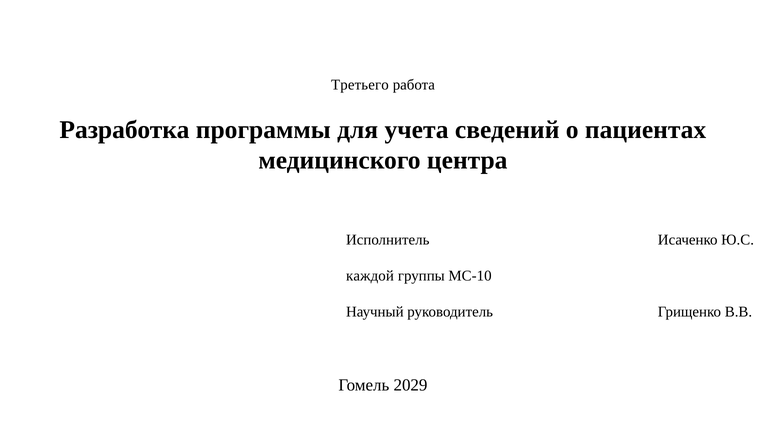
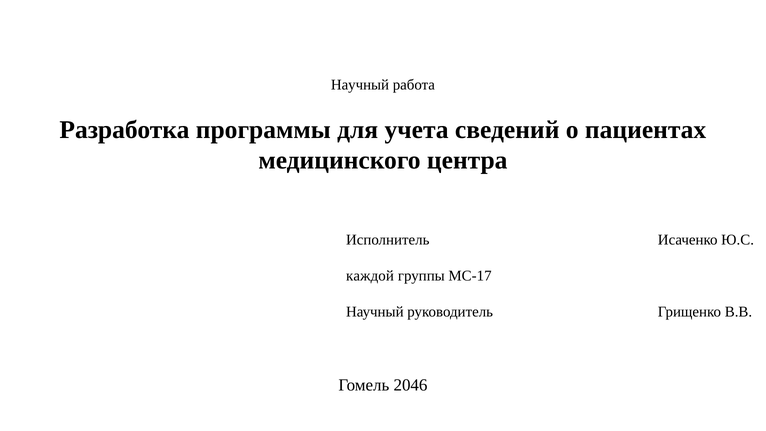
Третьего at (360, 85): Третьего -> Научный
МС-10: МС-10 -> МС-17
2029: 2029 -> 2046
